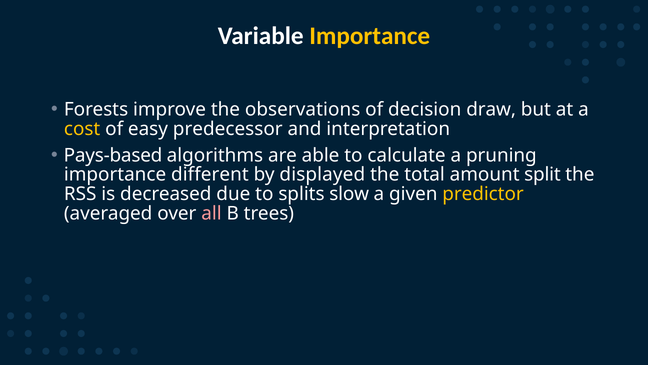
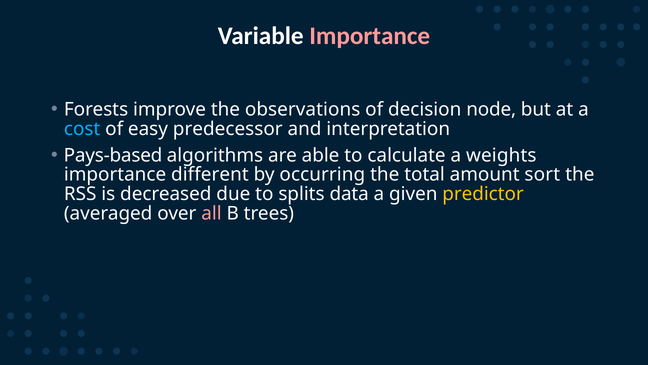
Importance at (370, 36) colour: yellow -> pink
draw: draw -> node
cost colour: yellow -> light blue
pruning: pruning -> weights
displayed: displayed -> occurring
split: split -> sort
slow: slow -> data
